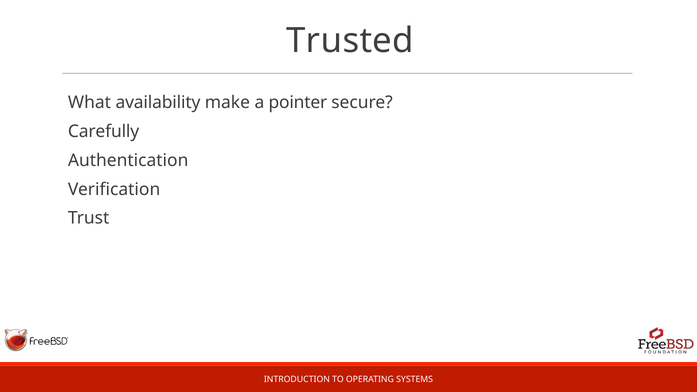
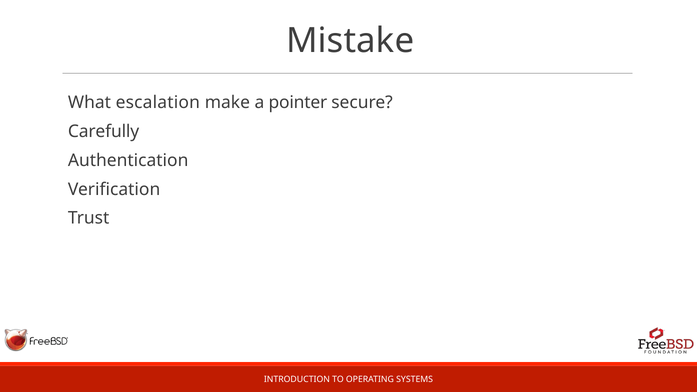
Trusted: Trusted -> Mistake
availability: availability -> escalation
